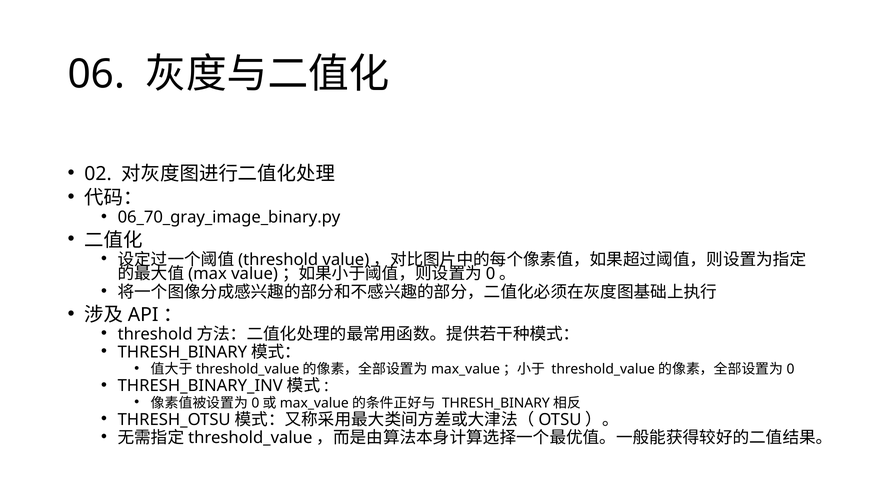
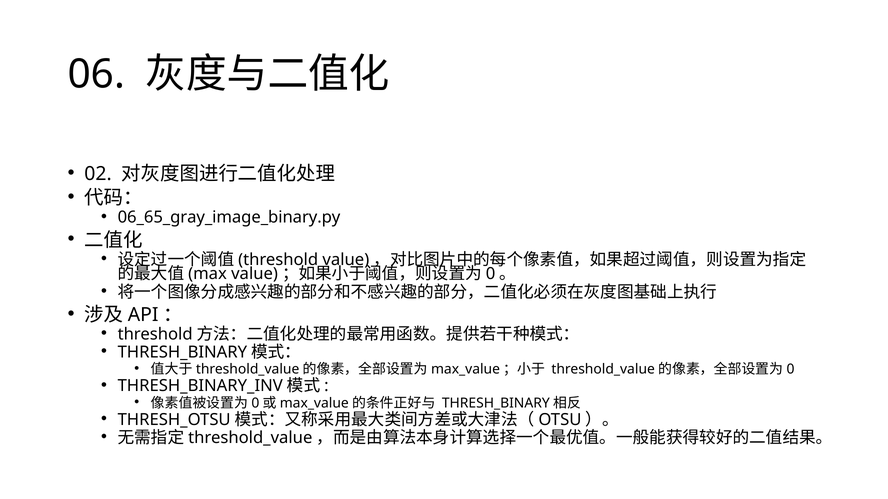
06_70_gray_image_binary.py: 06_70_gray_image_binary.py -> 06_65_gray_image_binary.py
